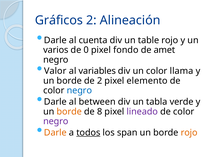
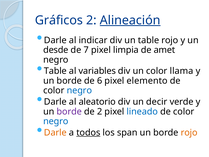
Alineación underline: none -> present
cuenta: cuenta -> indicar
varios: varios -> desde
0: 0 -> 7
fondo: fondo -> limpia
Valor at (55, 71): Valor -> Table
de 2: 2 -> 6
between: between -> aleatorio
tabla: tabla -> decir
borde at (69, 111) colour: orange -> purple
de 8: 8 -> 2
lineado colour: purple -> blue
negro at (56, 121) colour: purple -> blue
